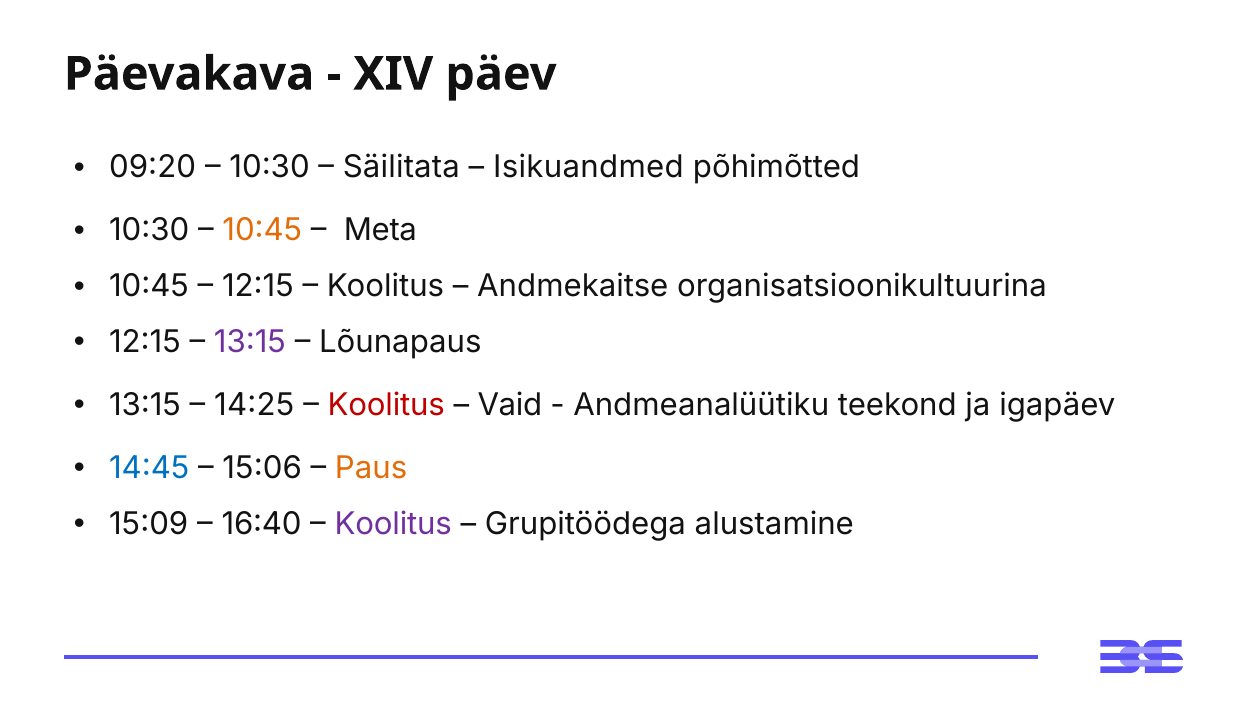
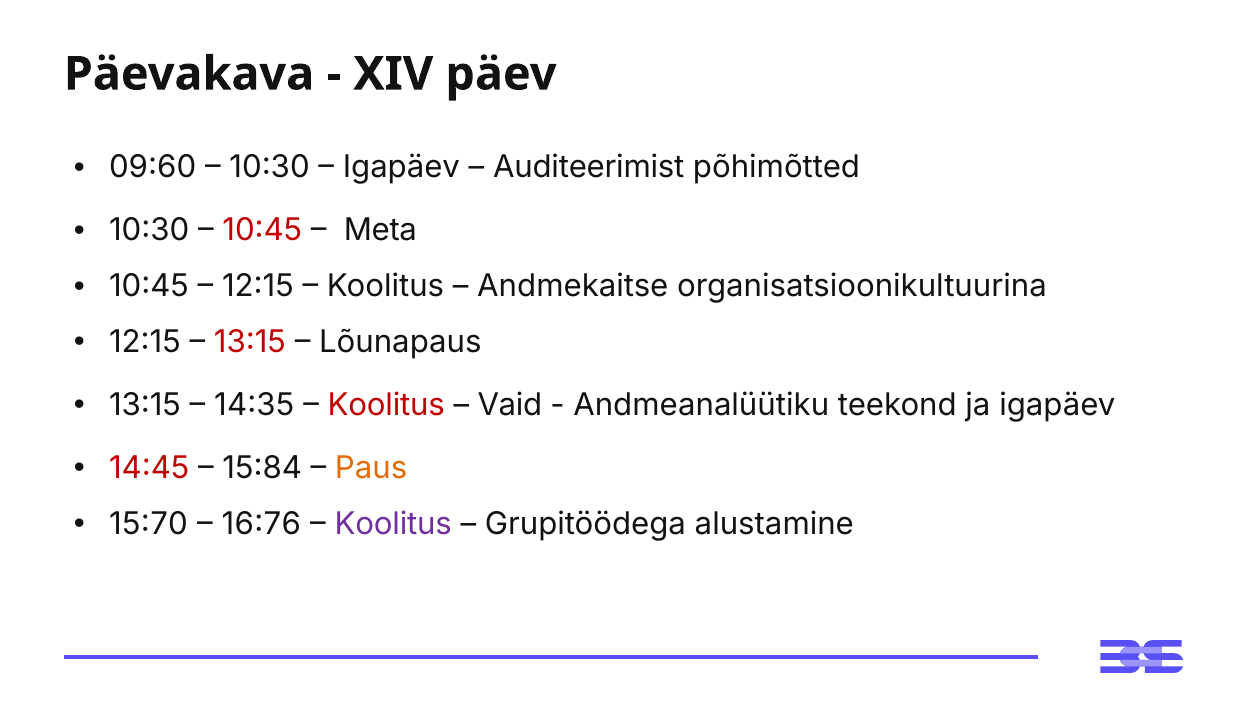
09:20: 09:20 -> 09:60
Säilitata at (401, 167): Säilitata -> Igapäev
Isikuandmed: Isikuandmed -> Auditeerimist
10:45 at (262, 230) colour: orange -> red
13:15 at (250, 342) colour: purple -> red
14:25: 14:25 -> 14:35
14:45 colour: blue -> red
15:06: 15:06 -> 15:84
15:09: 15:09 -> 15:70
16:40: 16:40 -> 16:76
